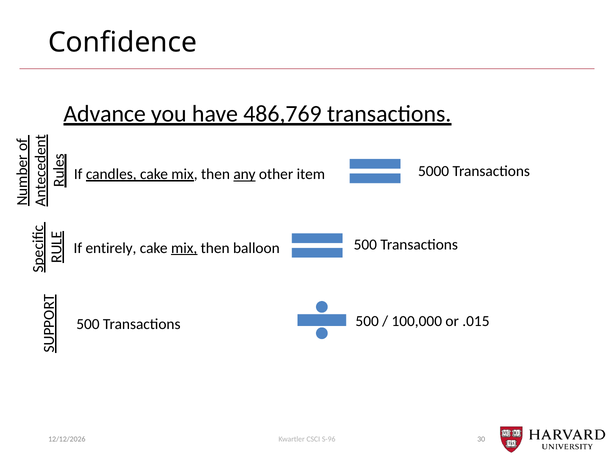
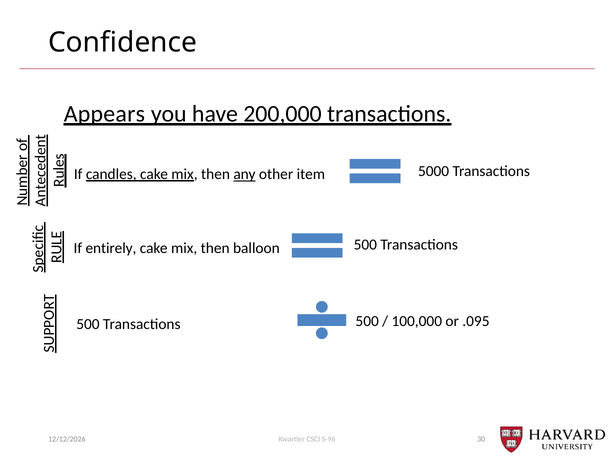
Advance: Advance -> Appears
486,769: 486,769 -> 200,000
mix at (184, 248) underline: present -> none
.015: .015 -> .095
